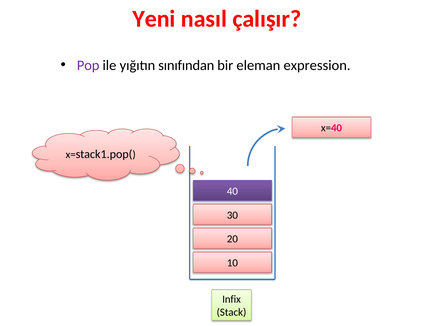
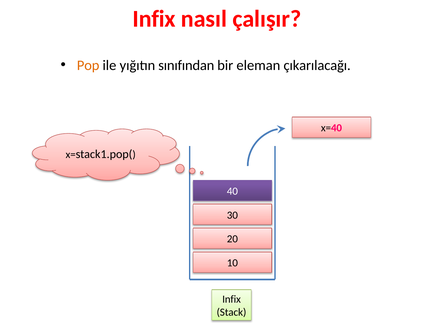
Yeni at (154, 19): Yeni -> Infix
Pop colour: purple -> orange
expression: expression -> çıkarılacağı
